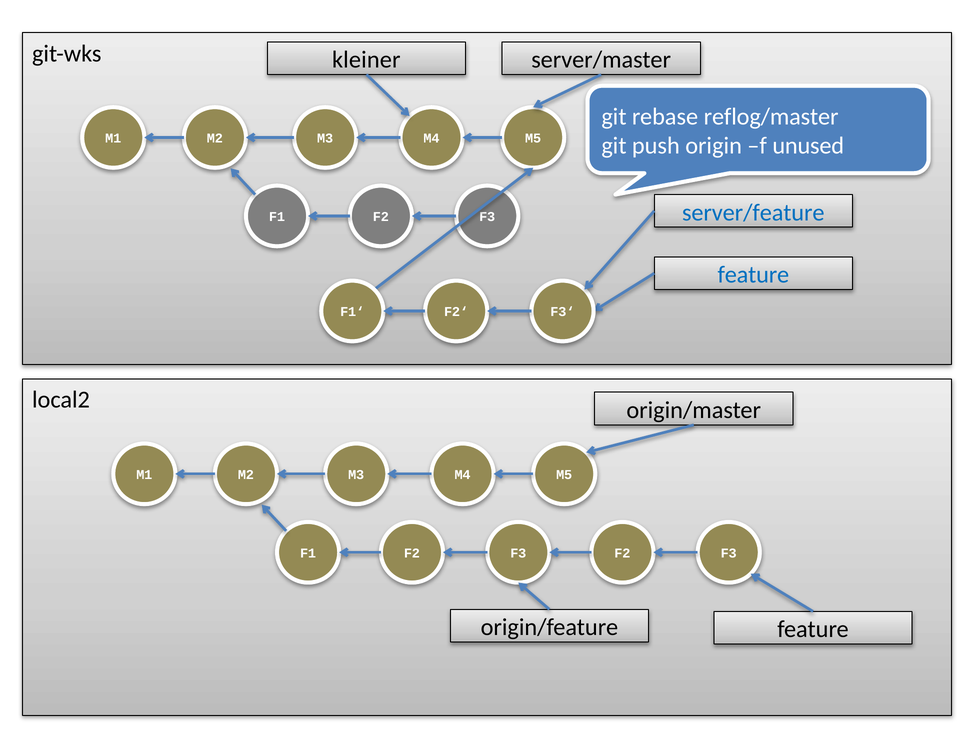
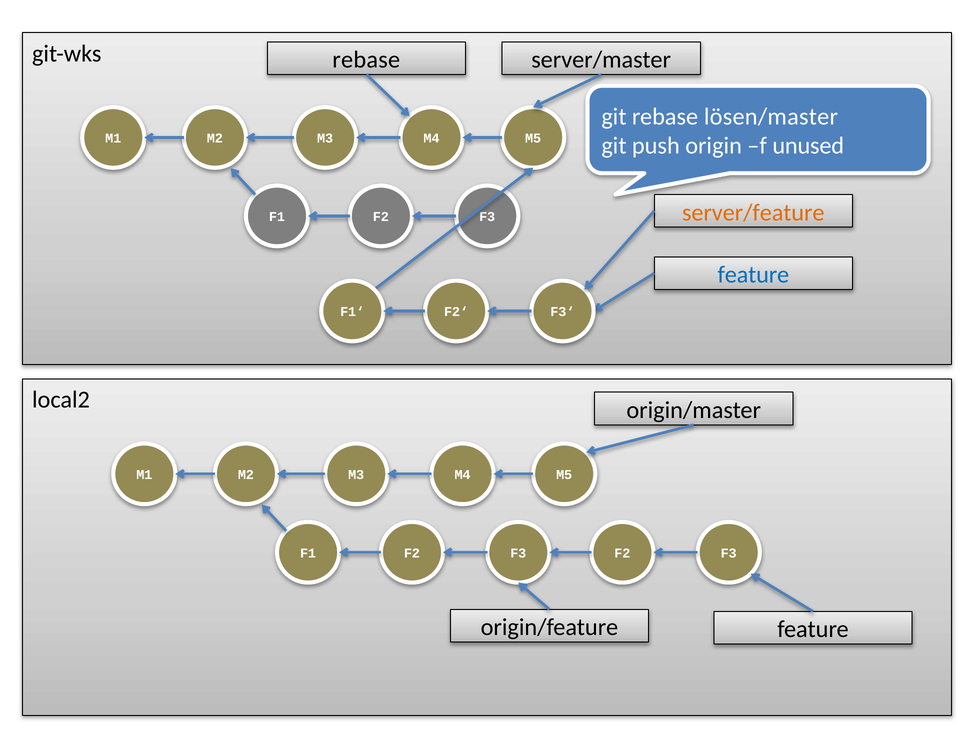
kleiner at (366, 60): kleiner -> rebase
reflog/master: reflog/master -> lösen/master
server/feature colour: blue -> orange
